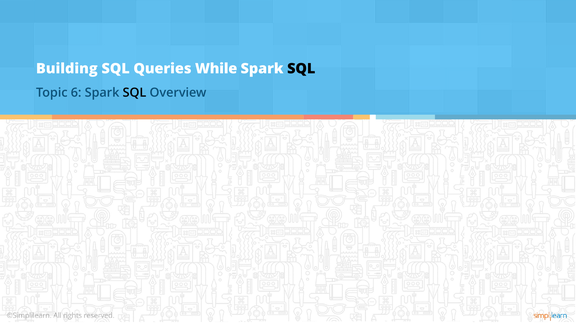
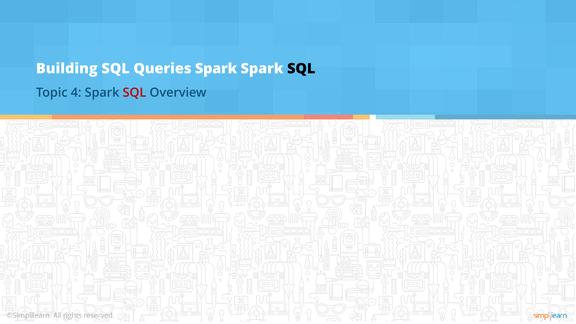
Queries While: While -> Spark
6: 6 -> 4
SQL at (134, 93) colour: black -> red
